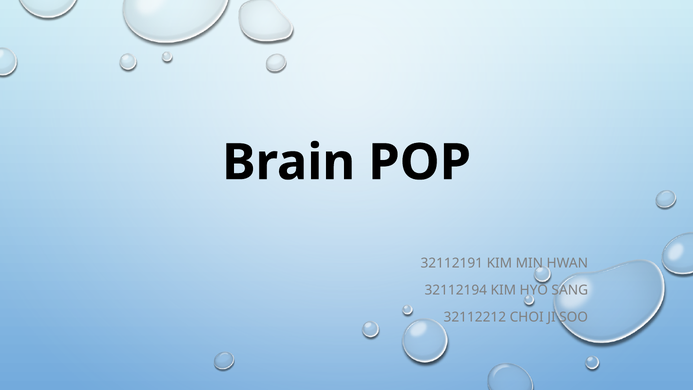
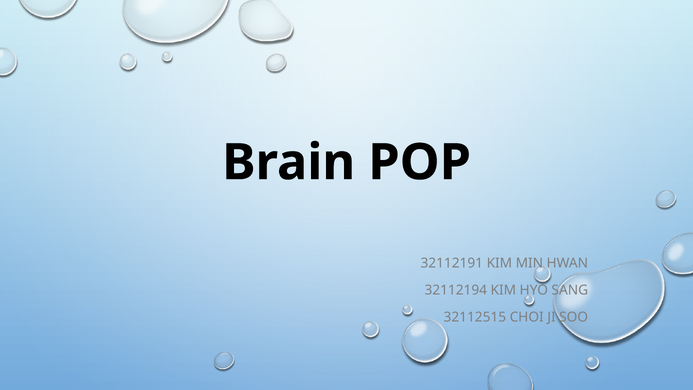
32112212: 32112212 -> 32112515
